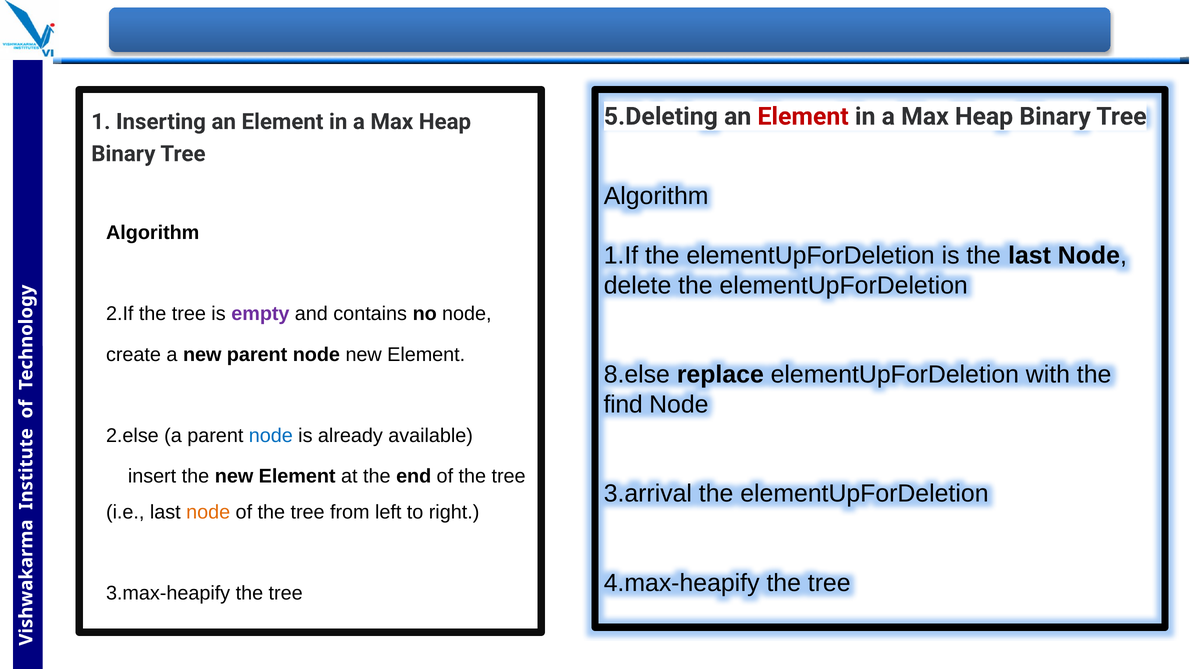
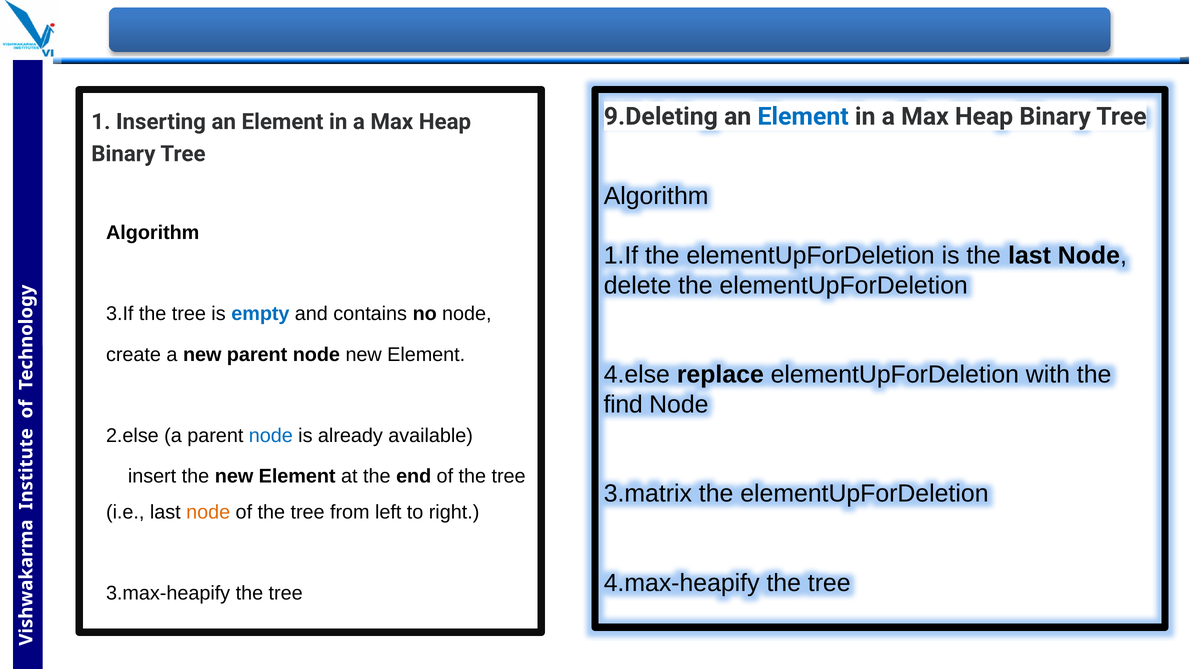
5.Deleting: 5.Deleting -> 9.Deleting
Element at (803, 117) colour: red -> blue
2.If: 2.If -> 3.If
empty colour: purple -> blue
8.else: 8.else -> 4.else
3.arrival: 3.arrival -> 3.matrix
